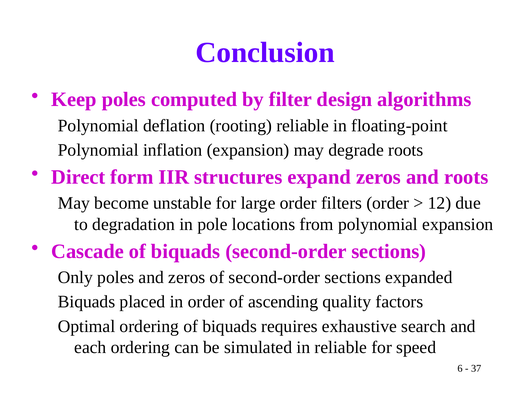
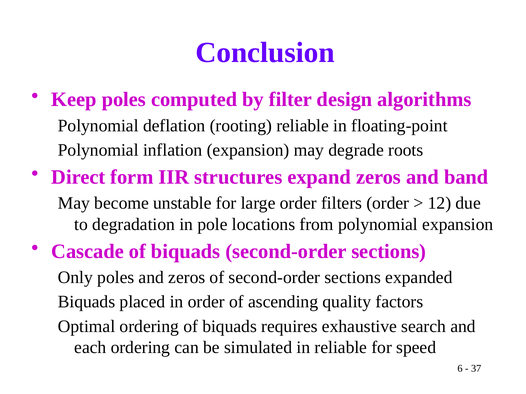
and roots: roots -> band
